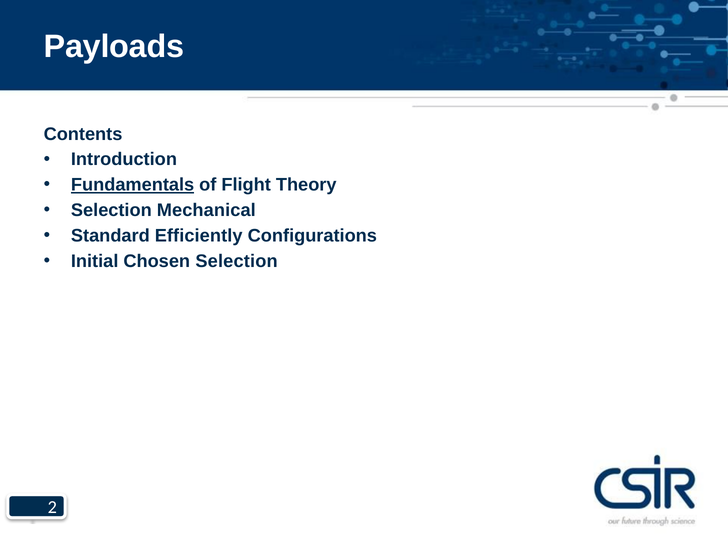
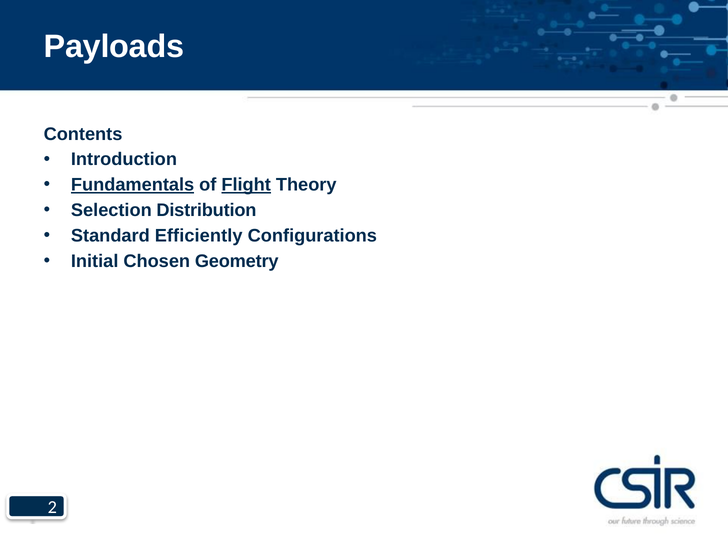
Flight underline: none -> present
Mechanical: Mechanical -> Distribution
Chosen Selection: Selection -> Geometry
